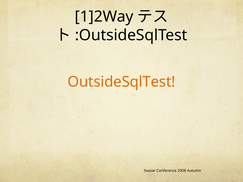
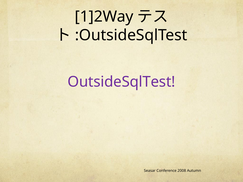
OutsideSqlTest colour: orange -> purple
